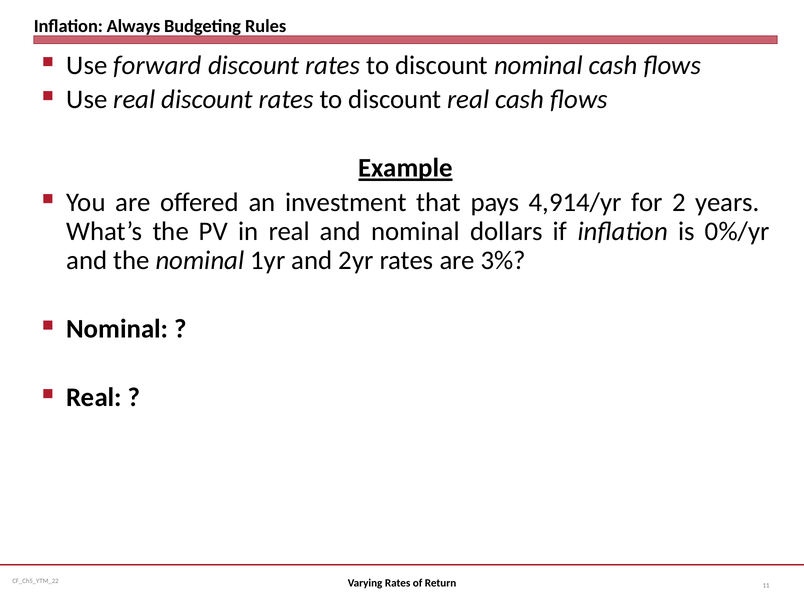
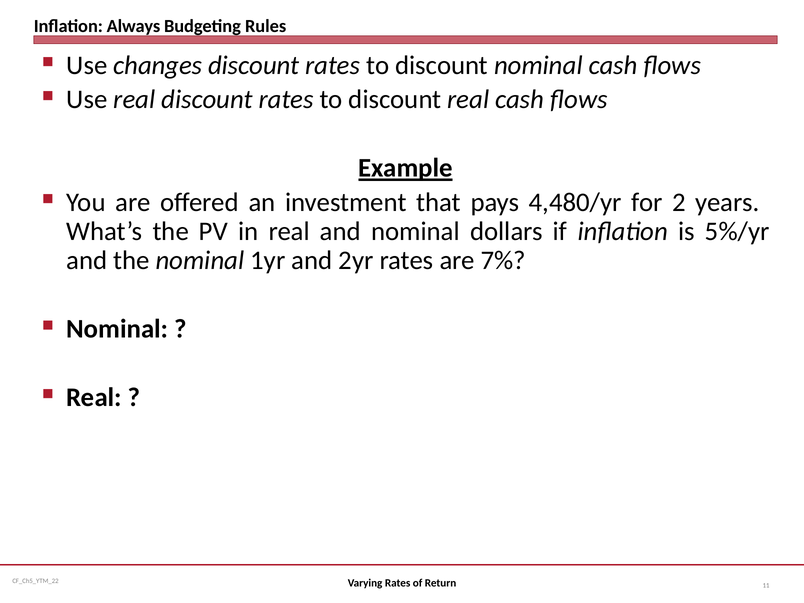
forward: forward -> changes
4,914/yr: 4,914/yr -> 4,480/yr
0%/yr: 0%/yr -> 5%/yr
3%: 3% -> 7%
